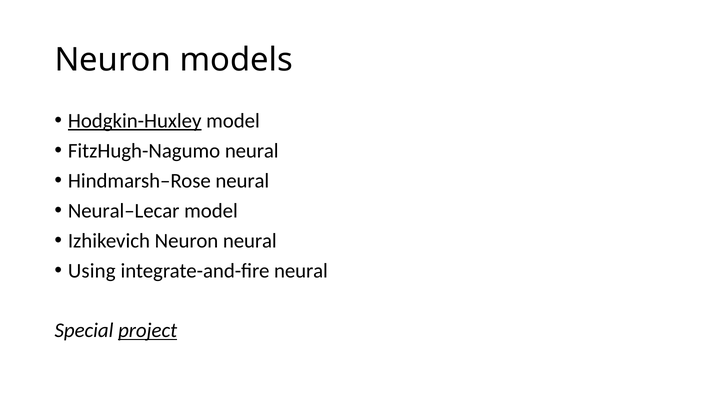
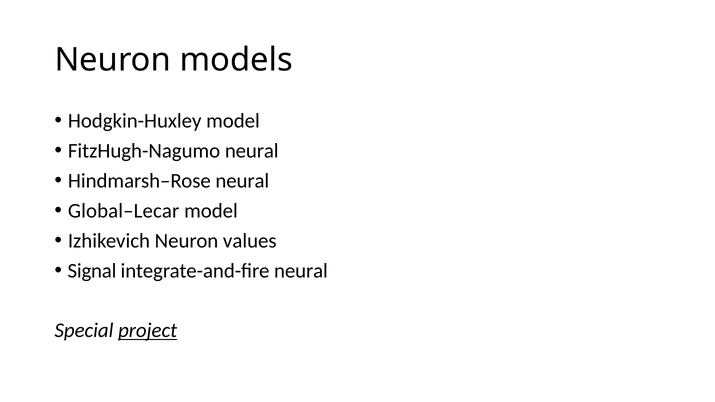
Hodgkin-Huxley underline: present -> none
Neural–Lecar: Neural–Lecar -> Global–Lecar
Neuron neural: neural -> values
Using: Using -> Signal
